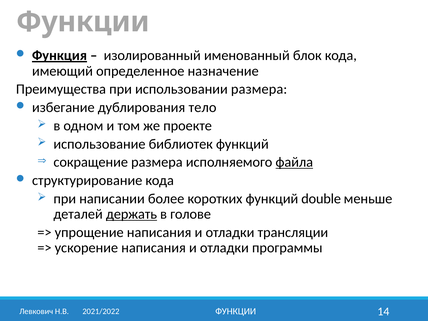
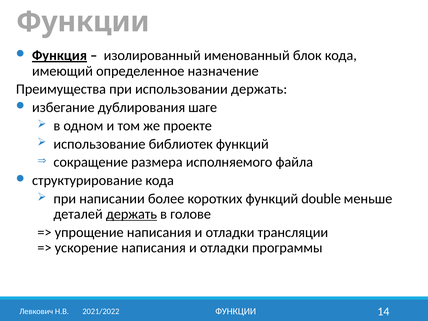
использовании размера: размера -> держать
тело: тело -> шаге
файла underline: present -> none
